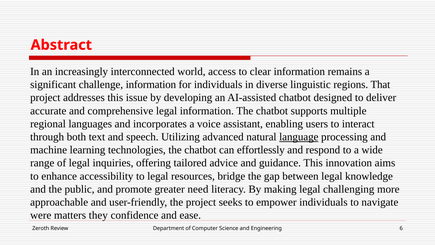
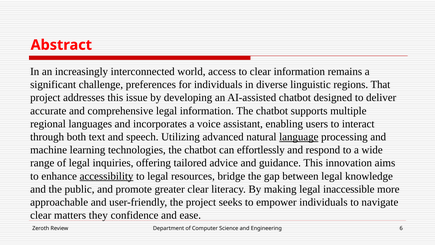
challenge information: information -> preferences
accessibility underline: none -> present
greater need: need -> clear
challenging: challenging -> inaccessible
were at (41, 215): were -> clear
